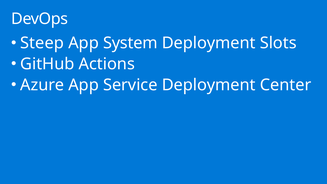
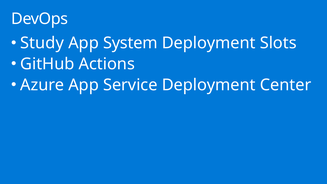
Steep: Steep -> Study
